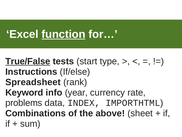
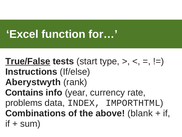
function underline: present -> none
Spreadsheet: Spreadsheet -> Aberystwyth
Keyword: Keyword -> Contains
sheet: sheet -> blank
